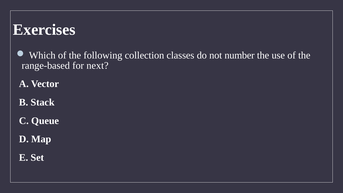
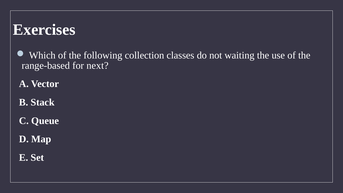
number: number -> waiting
